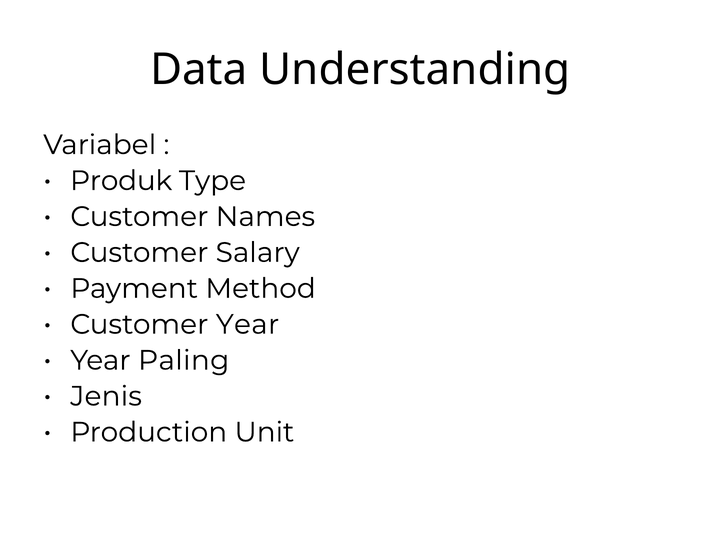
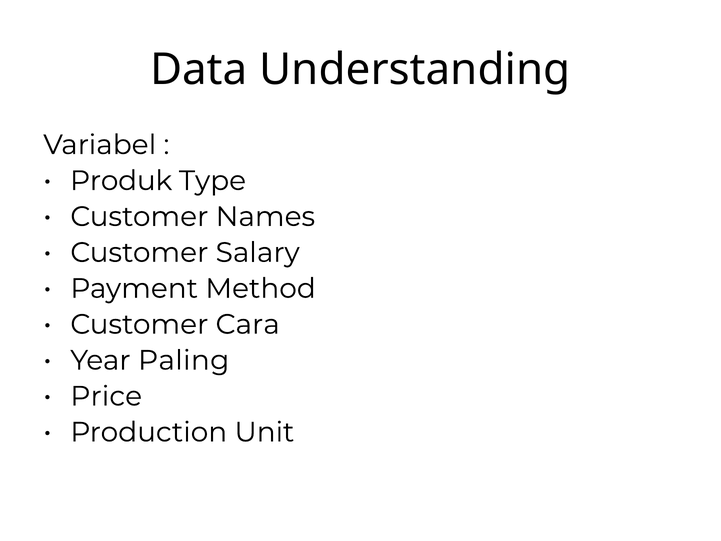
Customer Year: Year -> Cara
Jenis: Jenis -> Price
